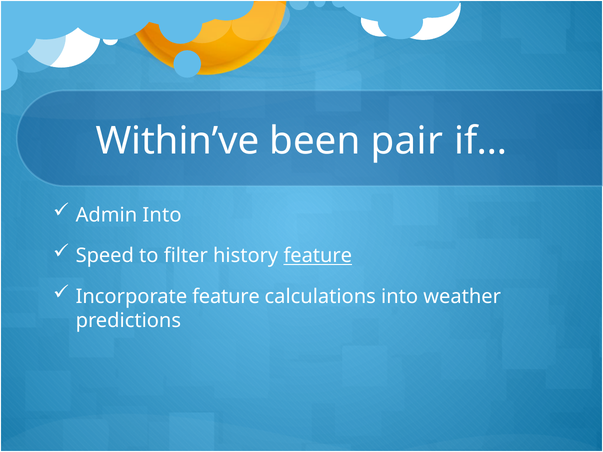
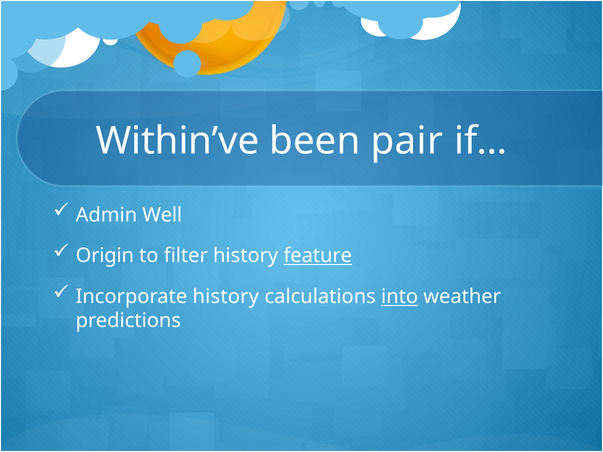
Admin Into: Into -> Well
Speed: Speed -> Origin
Incorporate feature: feature -> history
into at (400, 297) underline: none -> present
